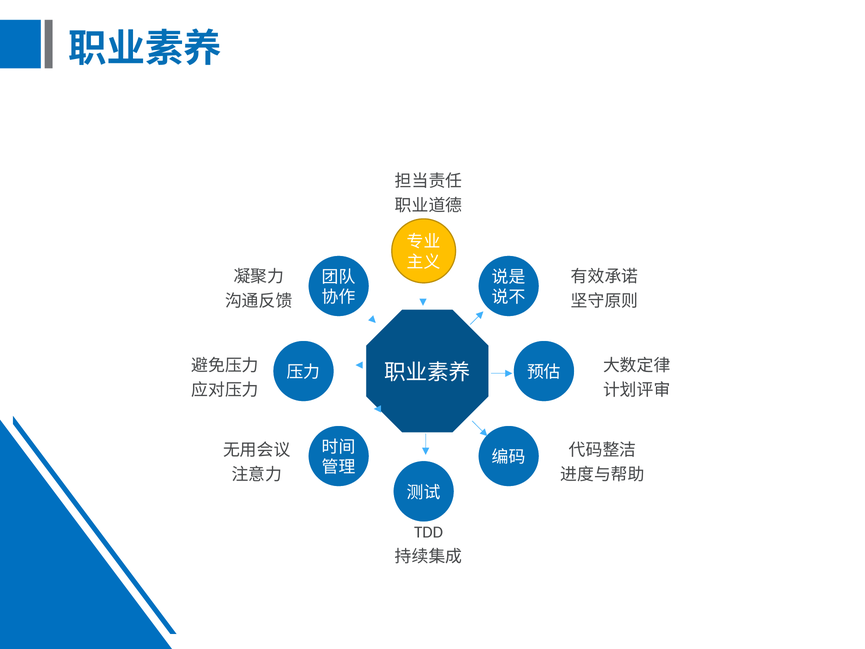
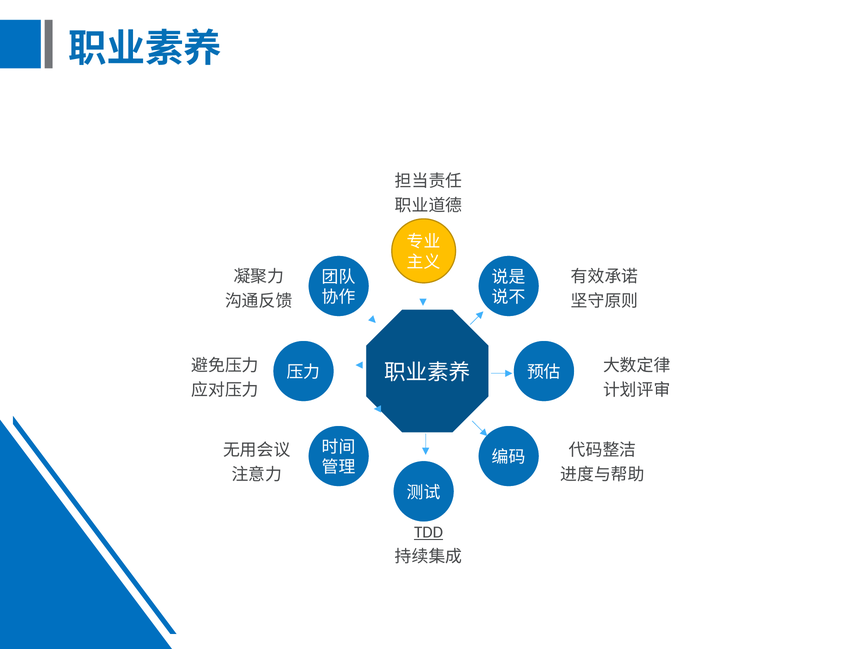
TDD underline: none -> present
